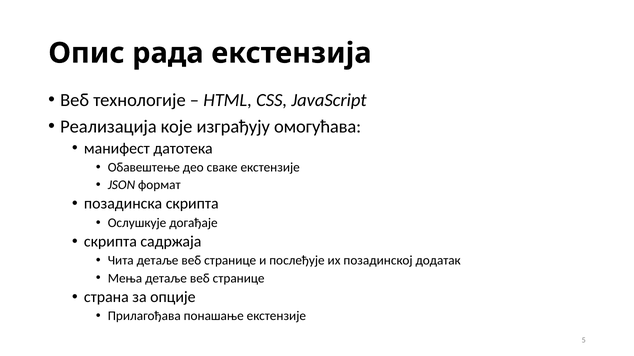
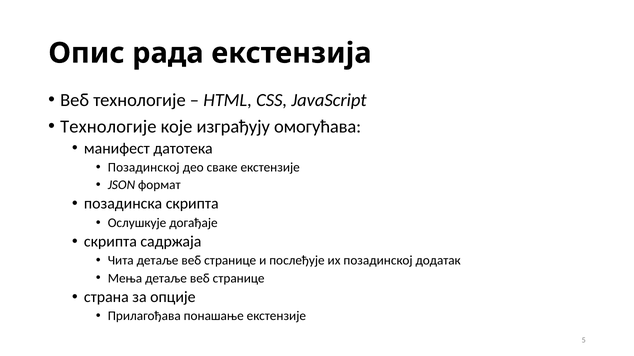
Реализација at (108, 127): Реализација -> Технологије
Обавештење at (144, 168): Обавештење -> Позадинској
